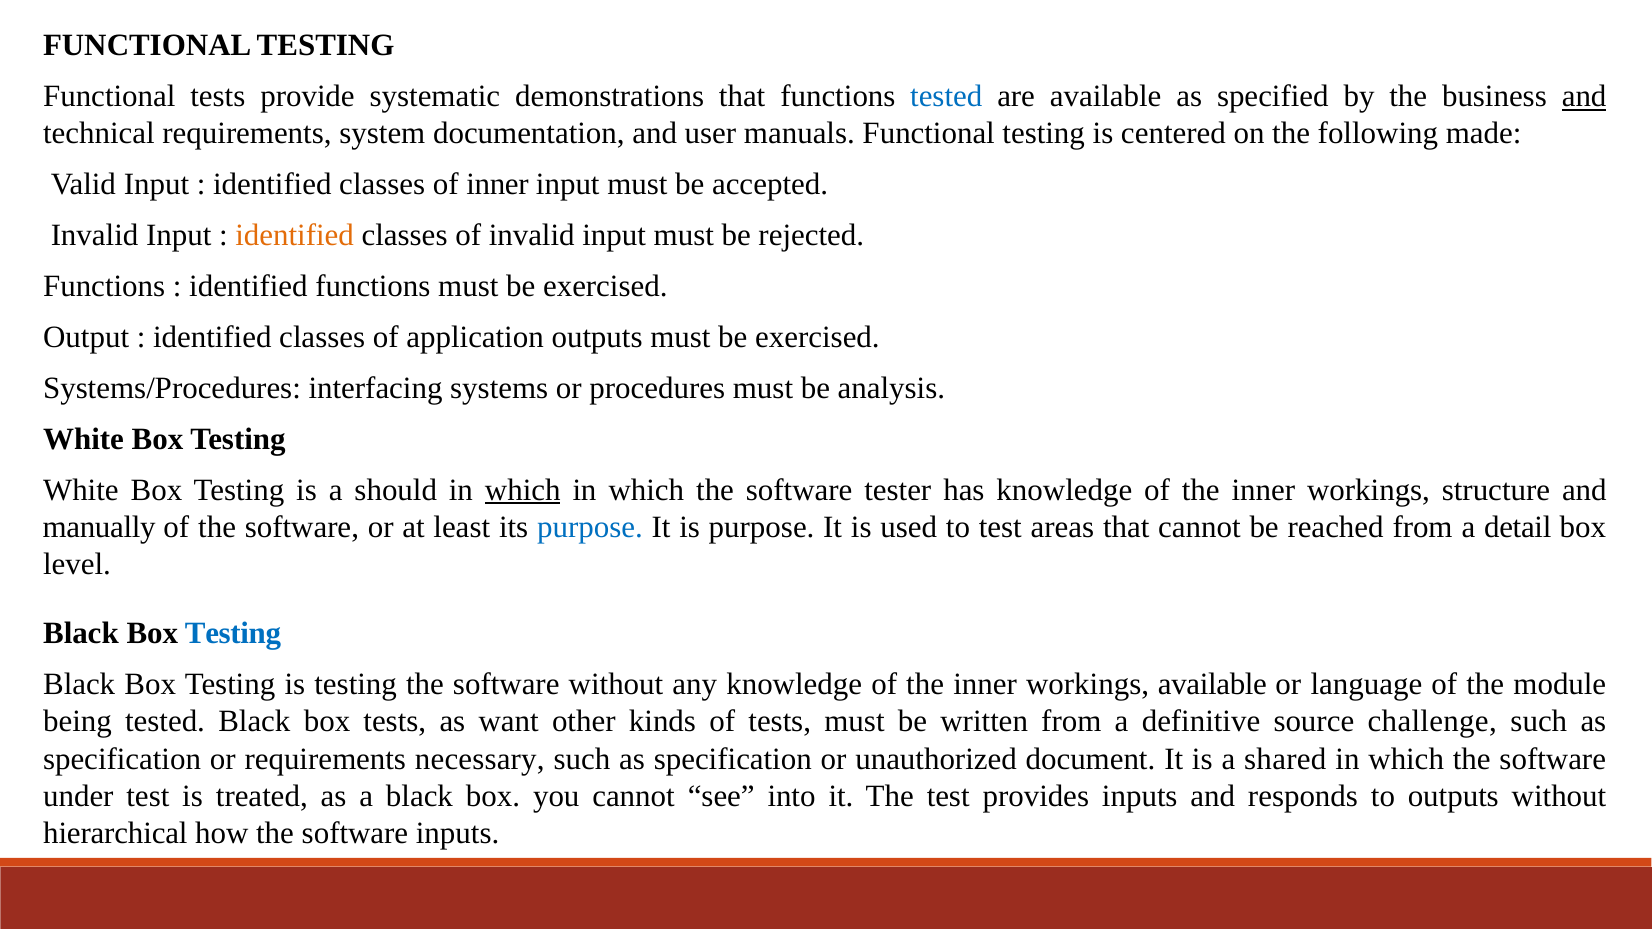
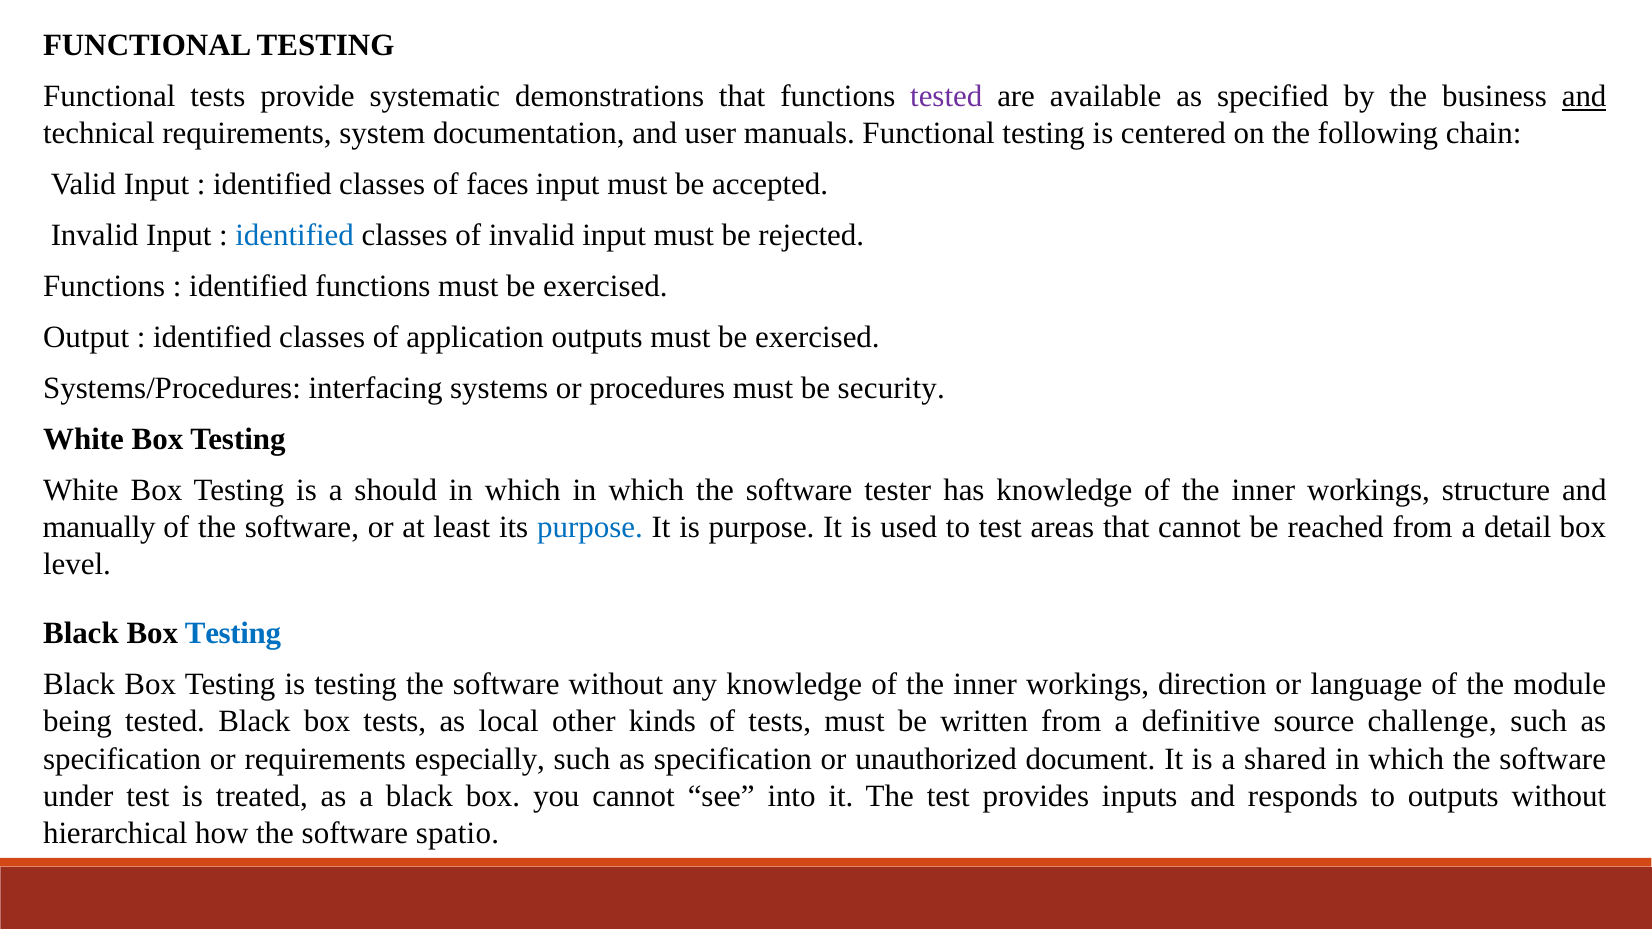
tested at (946, 96) colour: blue -> purple
made: made -> chain
of inner: inner -> faces
identified at (295, 235) colour: orange -> blue
analysis: analysis -> security
which at (523, 490) underline: present -> none
workings available: available -> direction
want: want -> local
necessary: necessary -> especially
software inputs: inputs -> spatio
